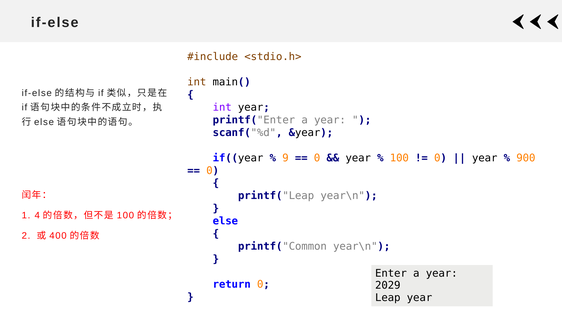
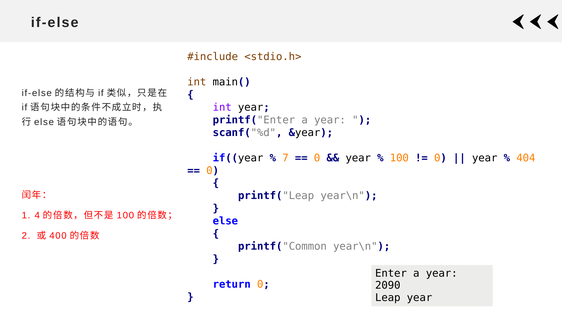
9: 9 -> 7
900: 900 -> 404
2029: 2029 -> 2090
